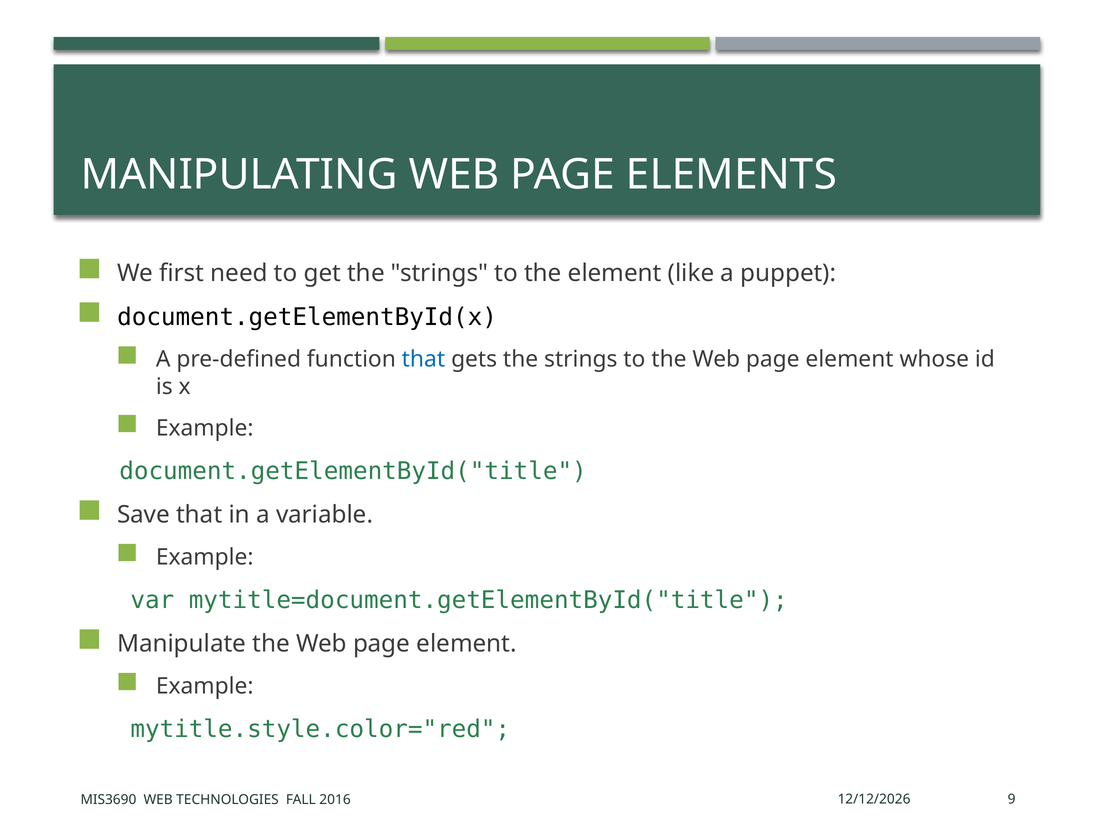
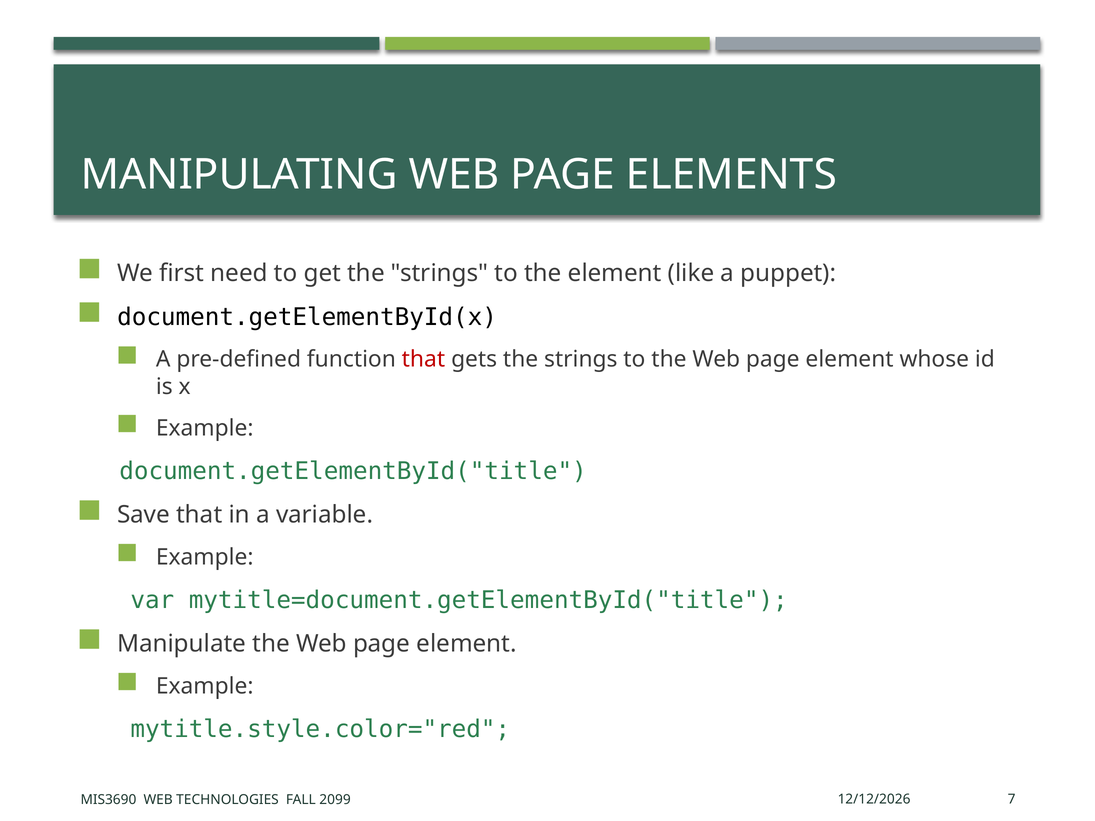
that at (423, 360) colour: blue -> red
9: 9 -> 7
2016: 2016 -> 2099
